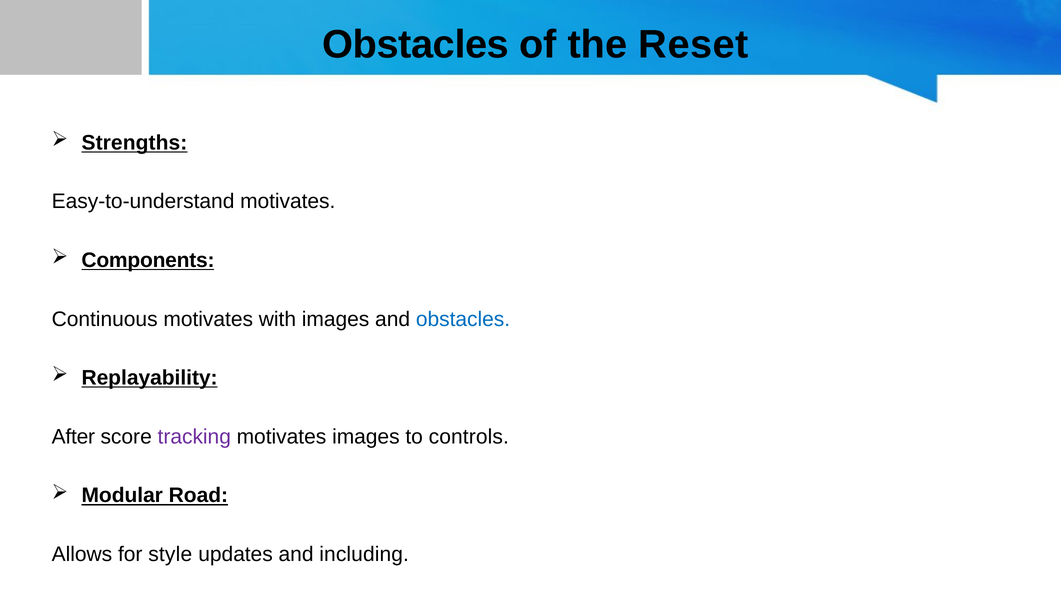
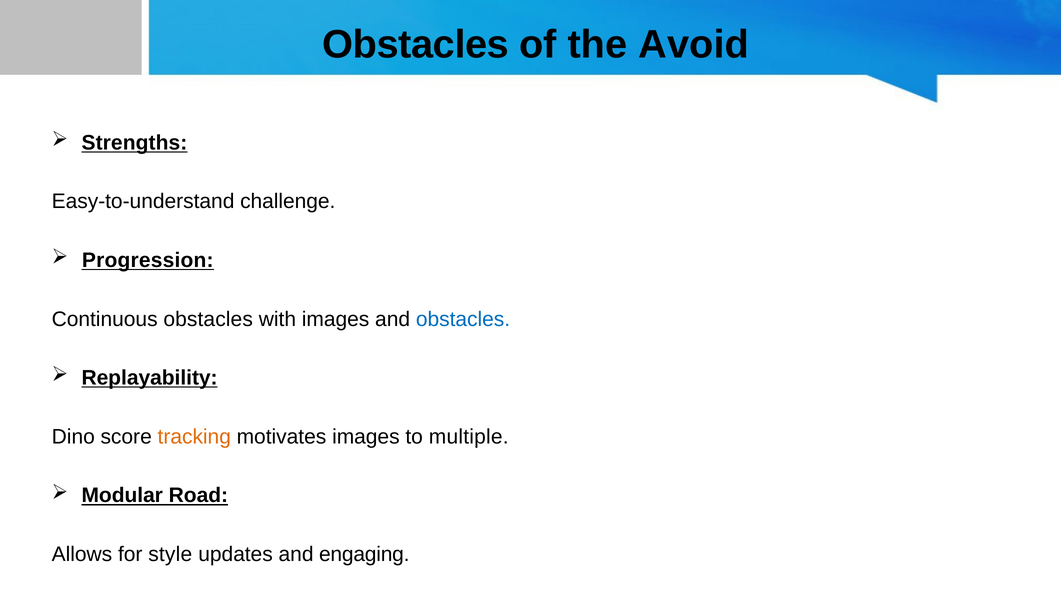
Reset: Reset -> Avoid
Easy-to-understand motivates: motivates -> challenge
Components: Components -> Progression
Continuous motivates: motivates -> obstacles
After: After -> Dino
tracking colour: purple -> orange
controls: controls -> multiple
including: including -> engaging
